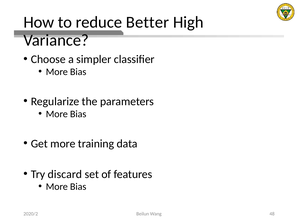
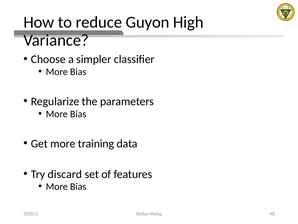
Better: Better -> Guyon
